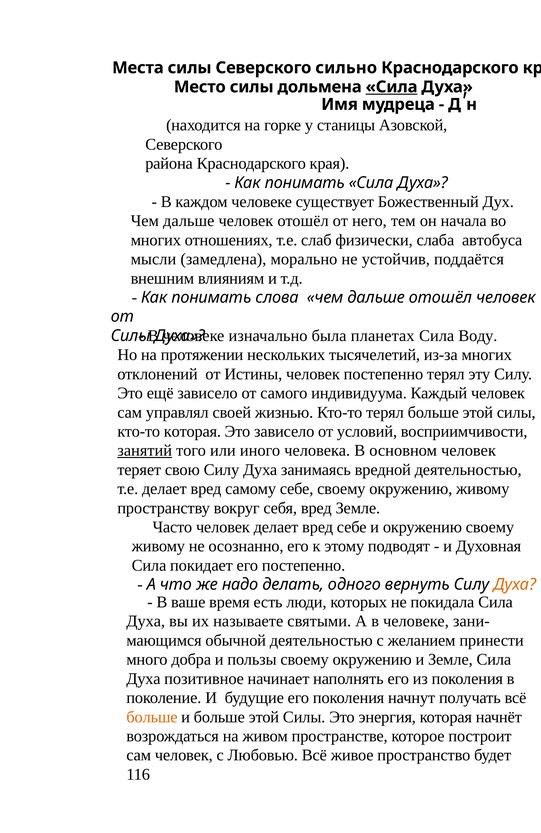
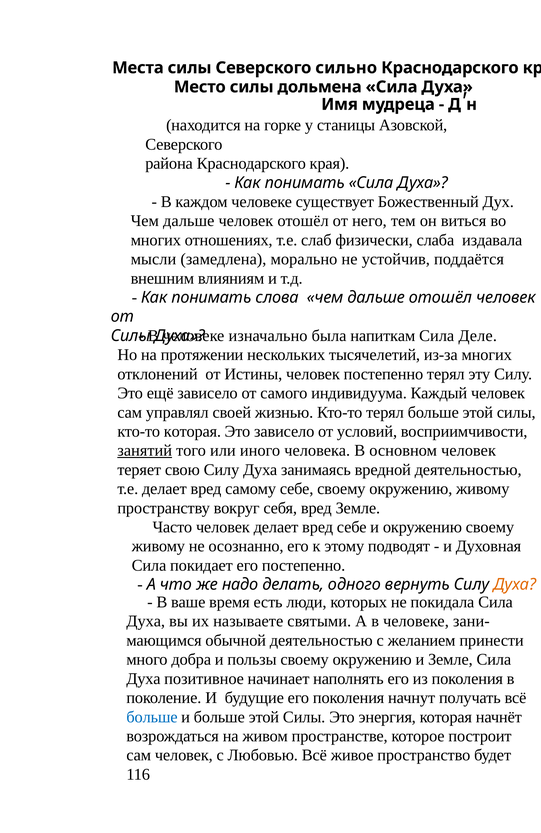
Сила at (392, 87) underline: present -> none
начала: начала -> виться
автобуса: автобуса -> издавала
планетах: планетах -> напиткам
Воду: Воду -> Деле
больше at (152, 716) colour: orange -> blue
